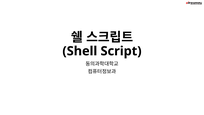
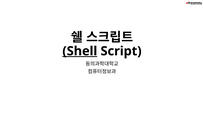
Shell underline: none -> present
